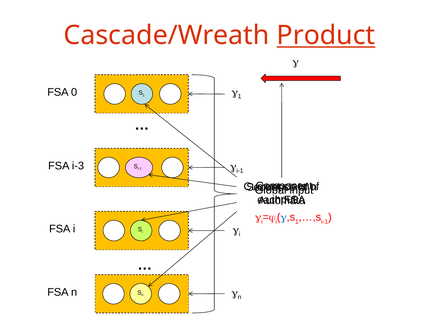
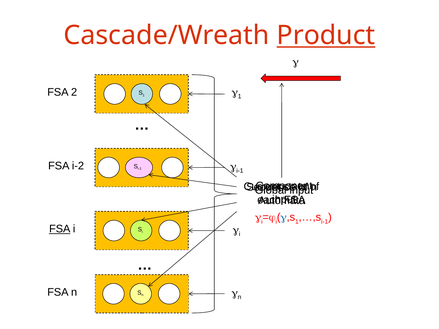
0: 0 -> 2
i-3: i-3 -> i-2
FSA at (60, 229) underline: none -> present
